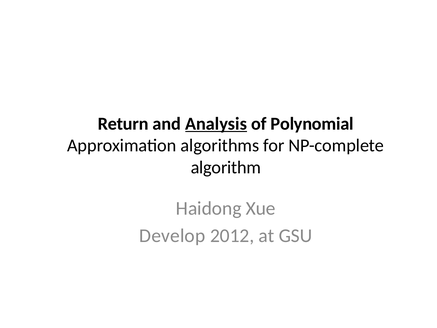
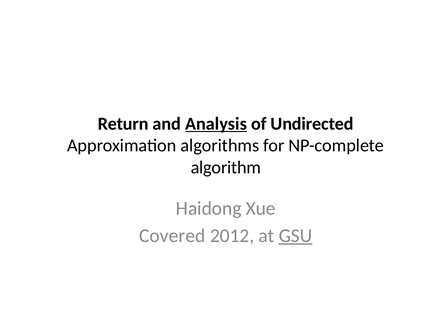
Polynomial: Polynomial -> Undirected
Develop: Develop -> Covered
GSU underline: none -> present
